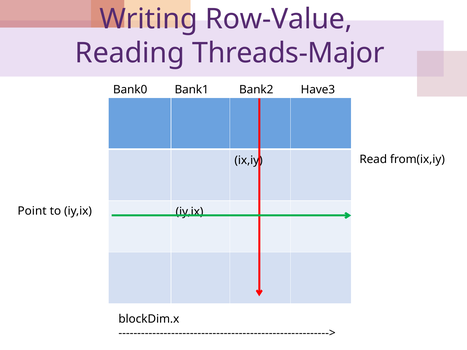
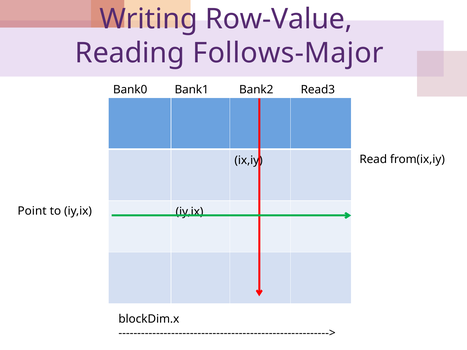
Threads-Major: Threads-Major -> Follows-Major
Have3: Have3 -> Read3
